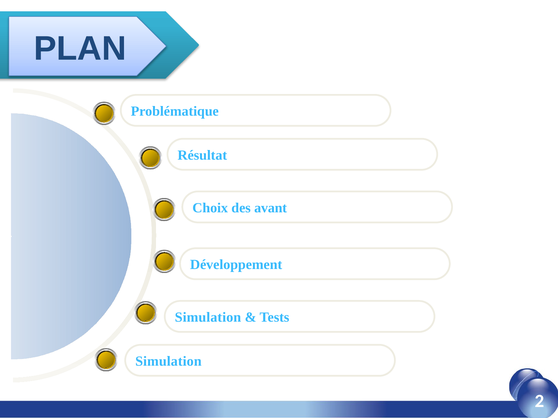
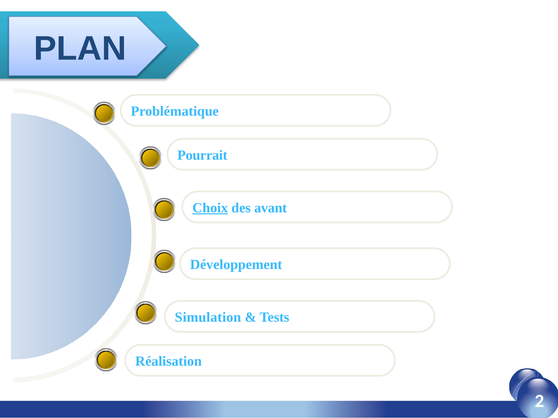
Résultat: Résultat -> Pourrait
Choix underline: none -> present
Simulation at (168, 362): Simulation -> Réalisation
